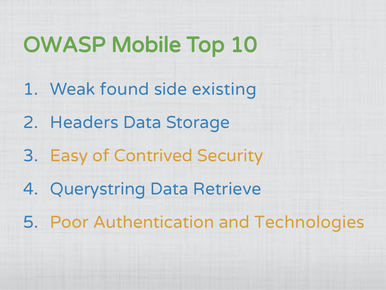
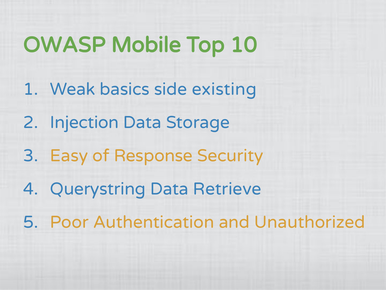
found: found -> basics
Headers: Headers -> Injection
Contrived: Contrived -> Response
Technologies: Technologies -> Unauthorized
